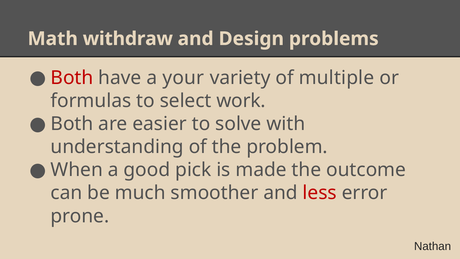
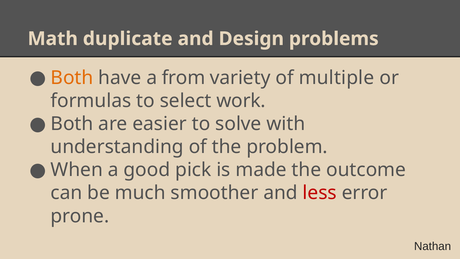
withdraw: withdraw -> duplicate
Both at (72, 78) colour: red -> orange
your: your -> from
